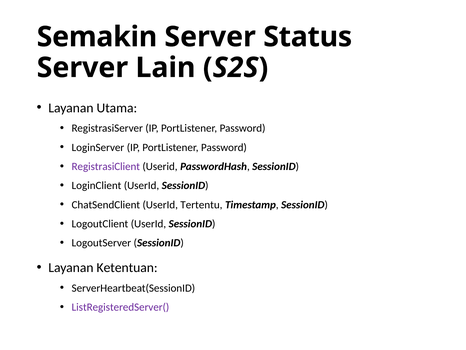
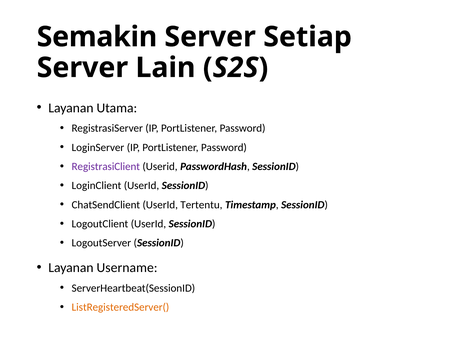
Status: Status -> Setiap
Ketentuan: Ketentuan -> Username
ListRegisteredServer( colour: purple -> orange
